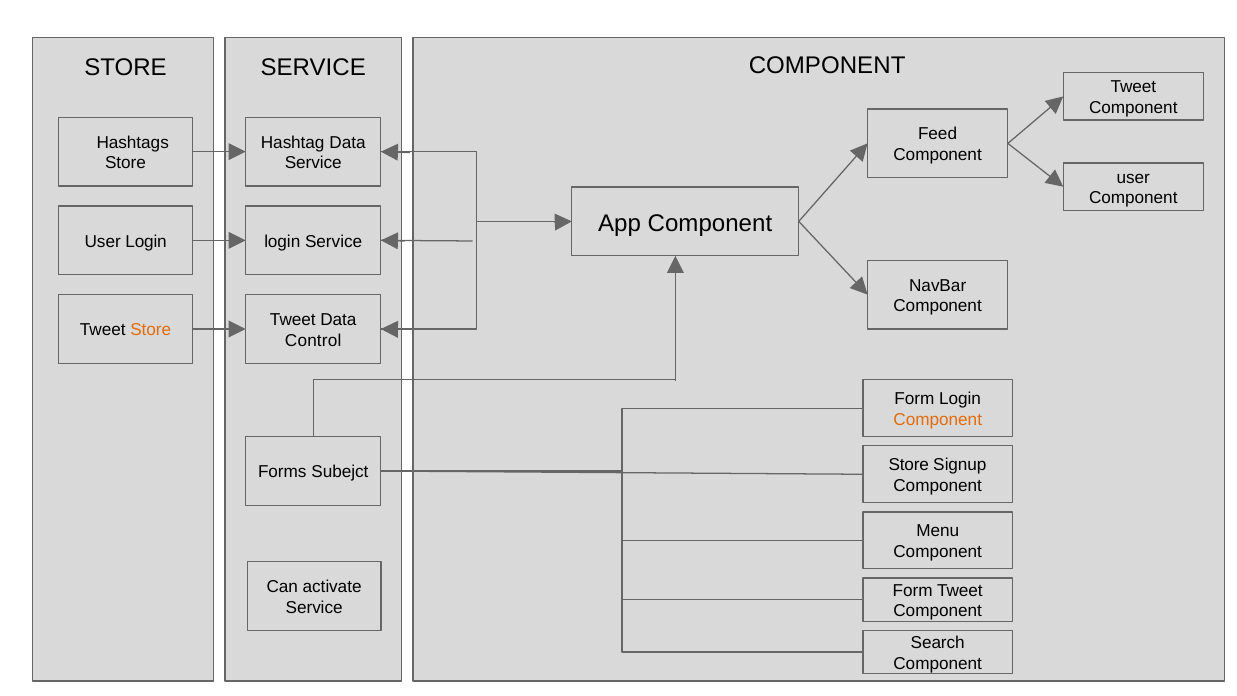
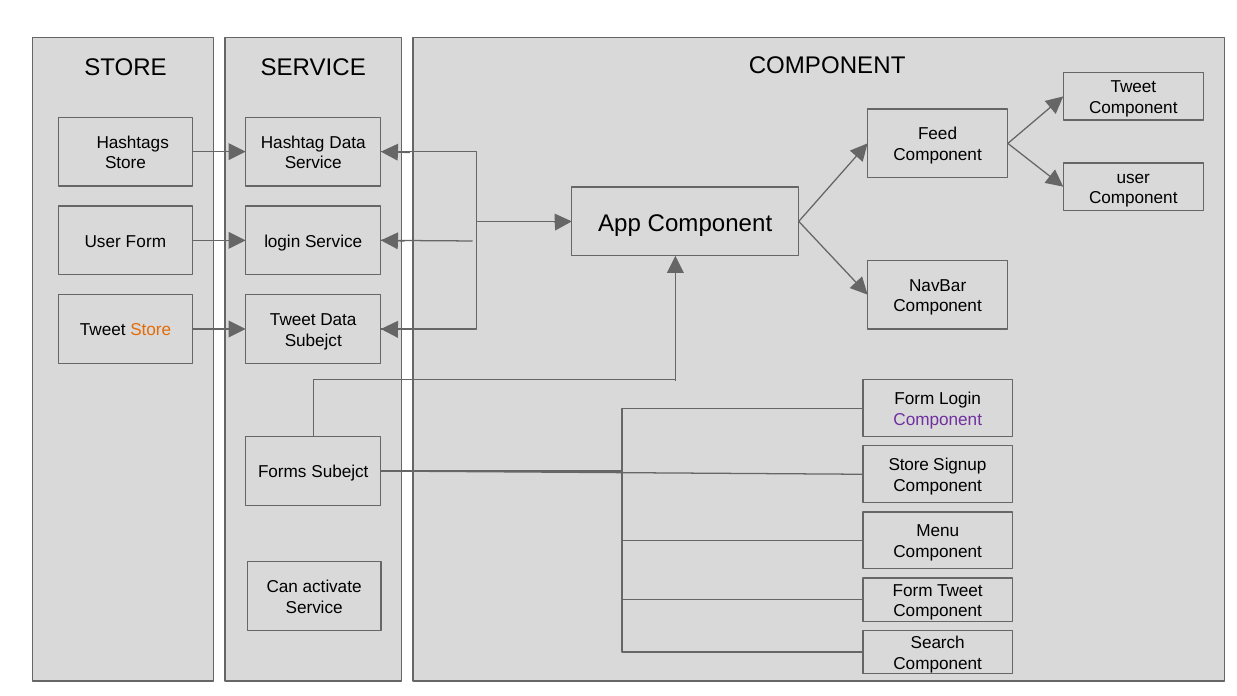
User Login: Login -> Form
Control at (313, 340): Control -> Subejct
Component at (938, 420) colour: orange -> purple
